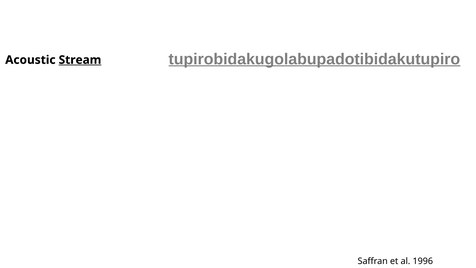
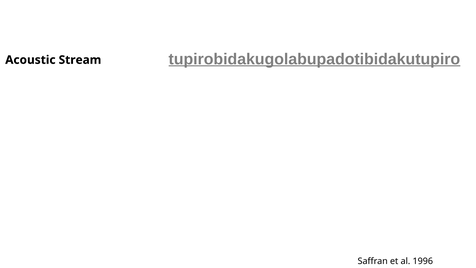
Stream underline: present -> none
